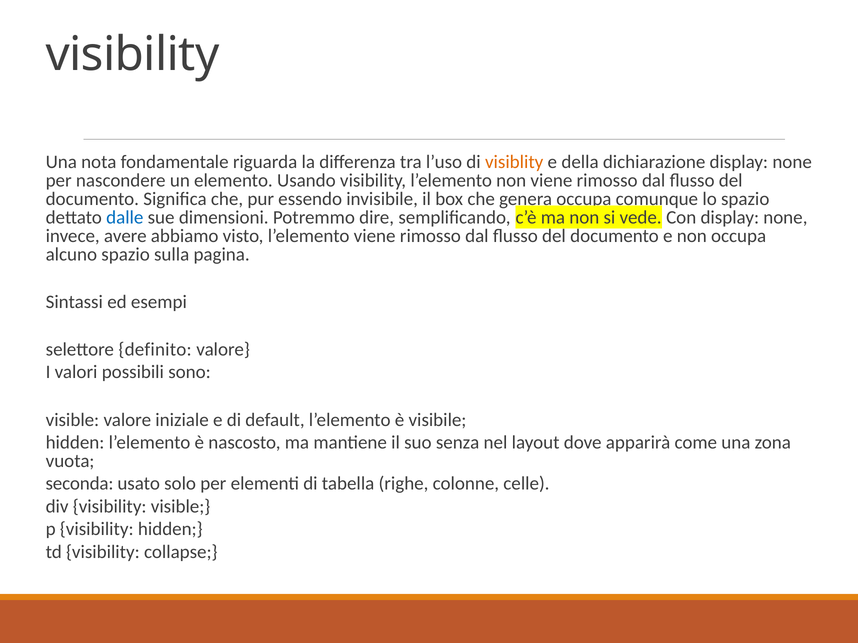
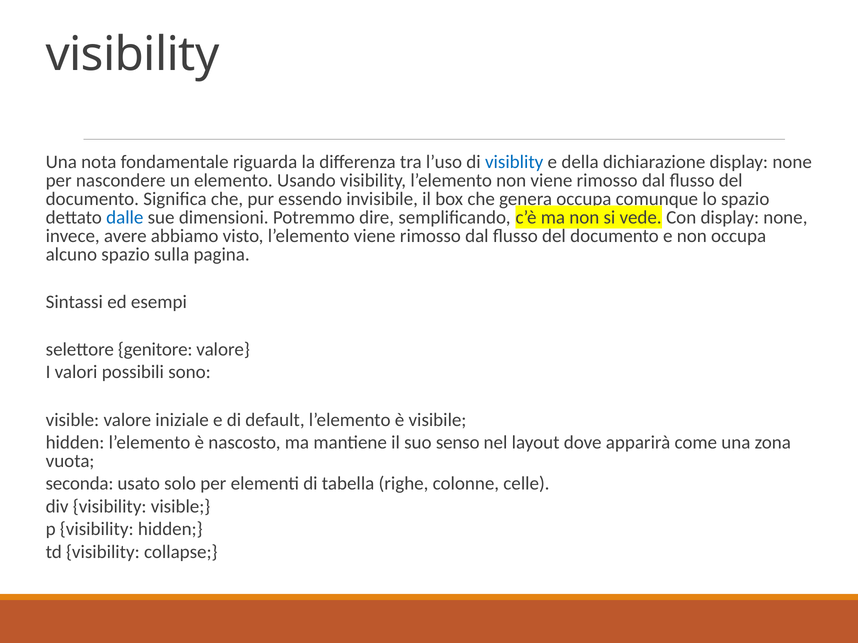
visiblity colour: orange -> blue
definito: definito -> genitore
senza: senza -> senso
